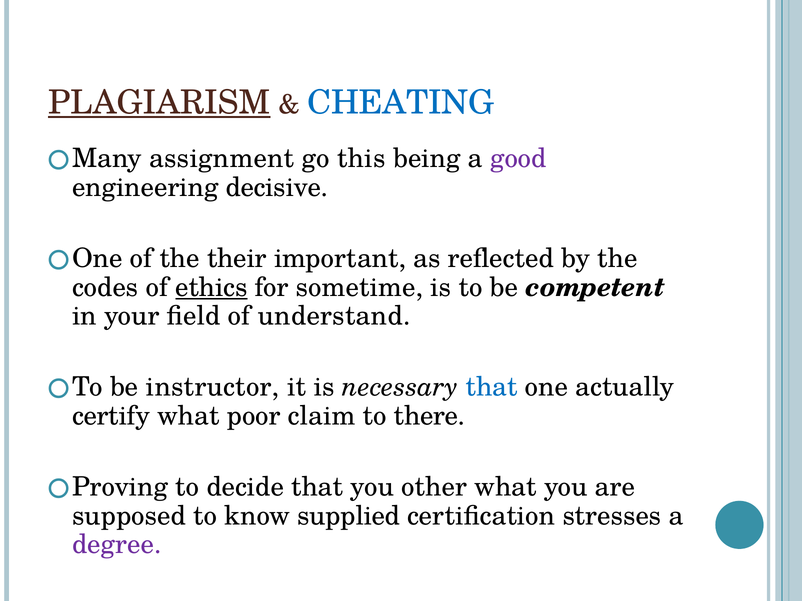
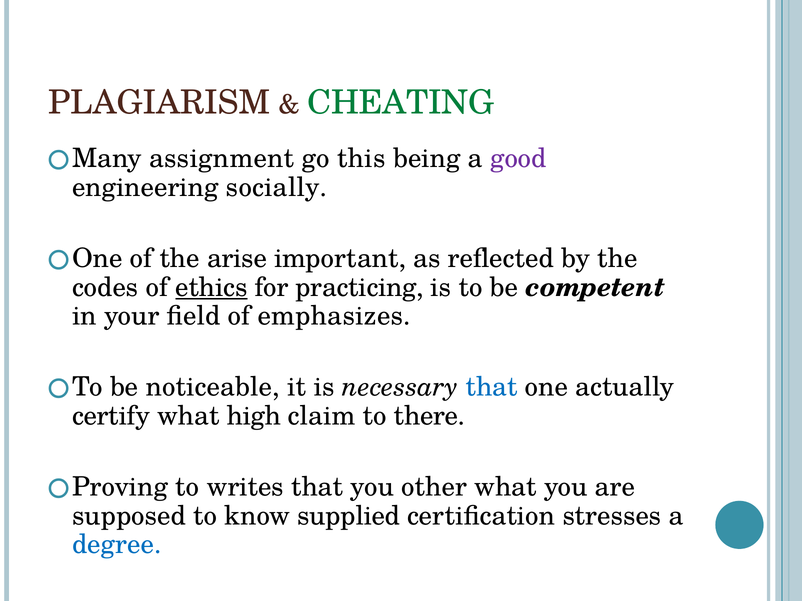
PLAGIARISM underline: present -> none
CHEATING colour: blue -> green
decisive: decisive -> socially
their: their -> arise
sometime: sometime -> practicing
understand: understand -> emphasizes
instructor: instructor -> noticeable
poor: poor -> high
decide: decide -> writes
degree colour: purple -> blue
